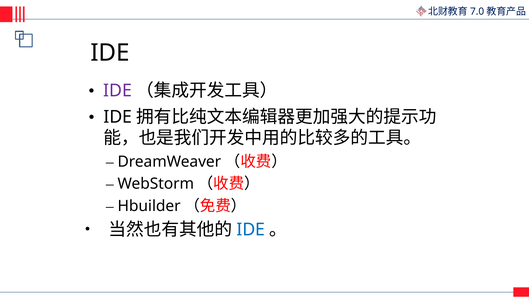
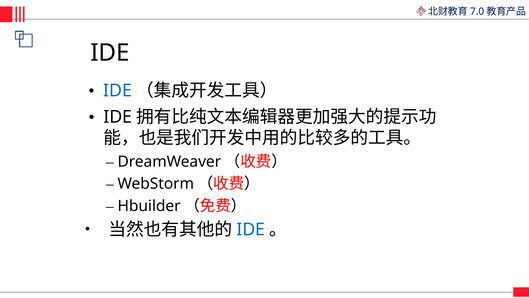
IDE at (118, 90) colour: purple -> blue
